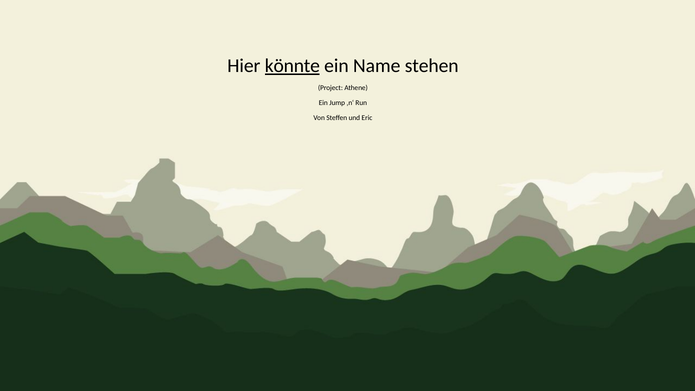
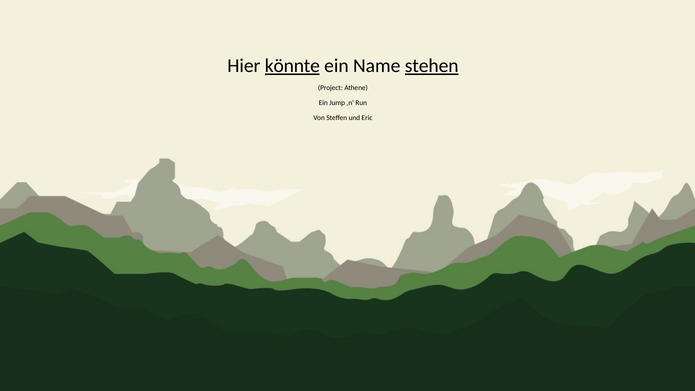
stehen underline: none -> present
